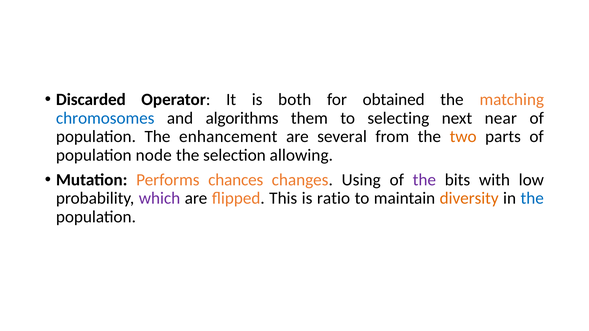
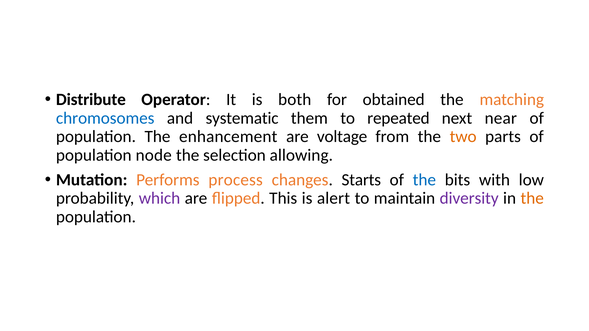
Discarded: Discarded -> Distribute
algorithms: algorithms -> systematic
selecting: selecting -> repeated
several: several -> voltage
chances: chances -> process
Using: Using -> Starts
the at (424, 180) colour: purple -> blue
ratio: ratio -> alert
diversity colour: orange -> purple
the at (532, 199) colour: blue -> orange
